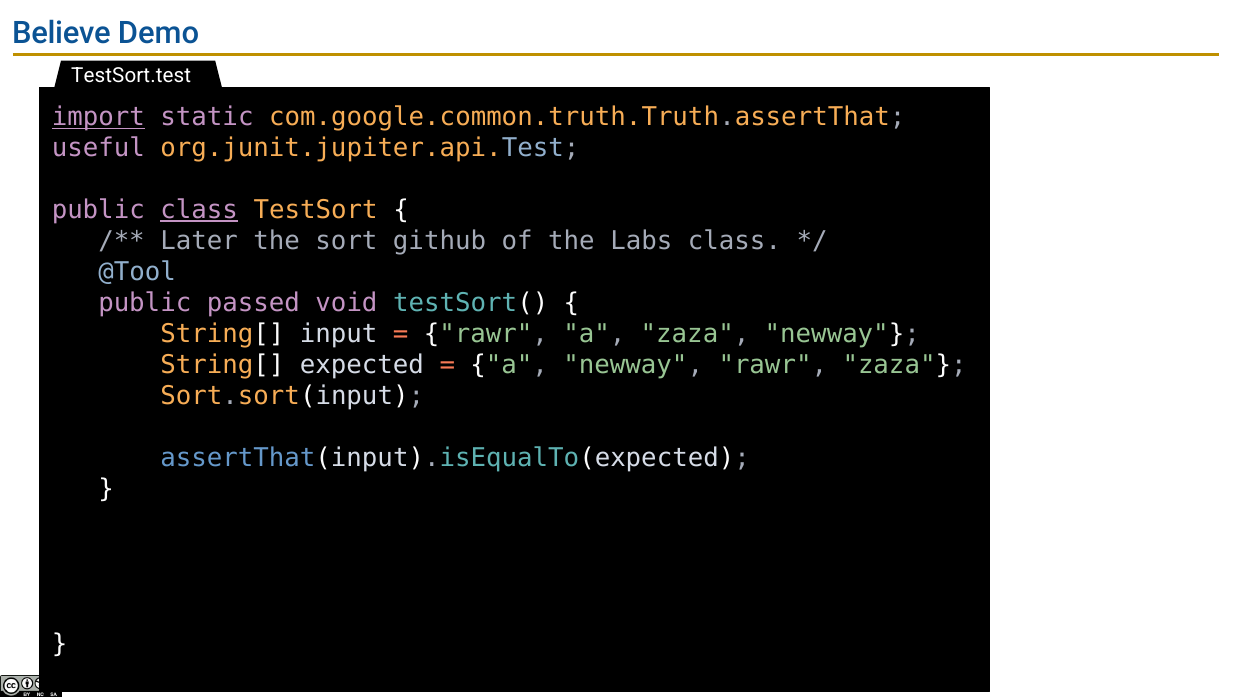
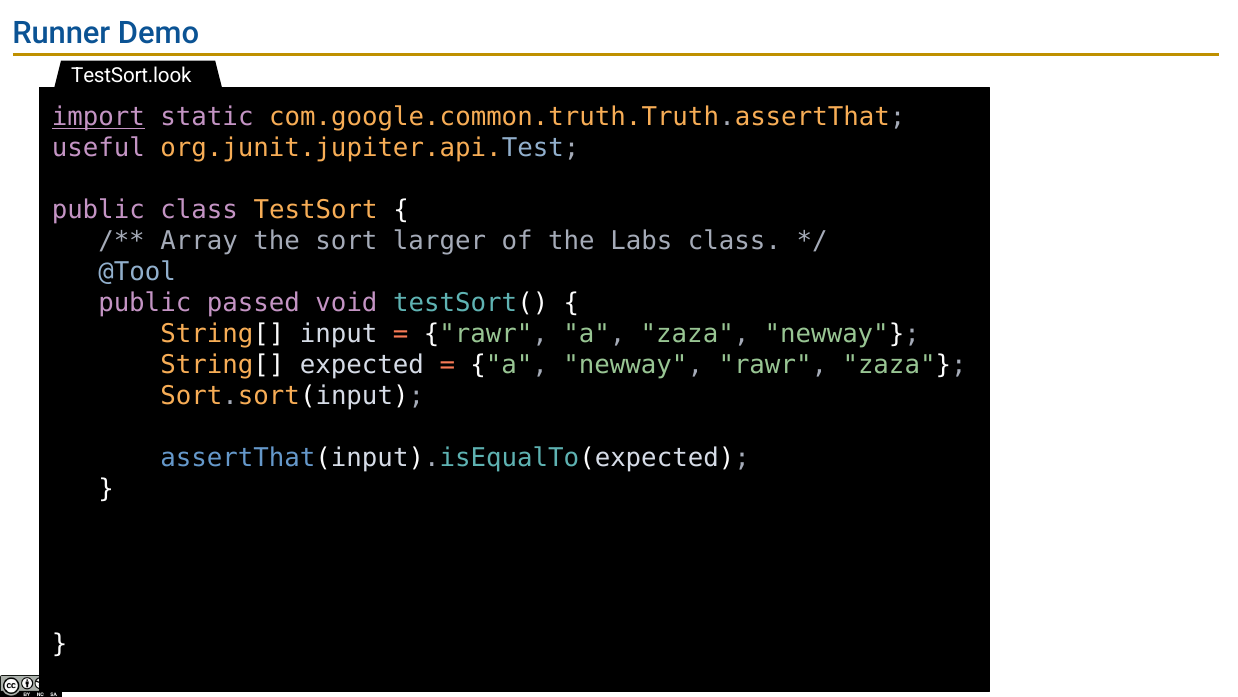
Believe: Believe -> Runner
TestSort.test: TestSort.test -> TestSort.look
class at (199, 210) underline: present -> none
Later: Later -> Array
github: github -> larger
